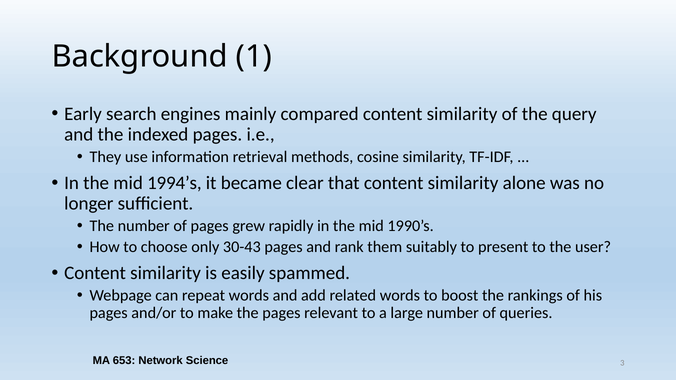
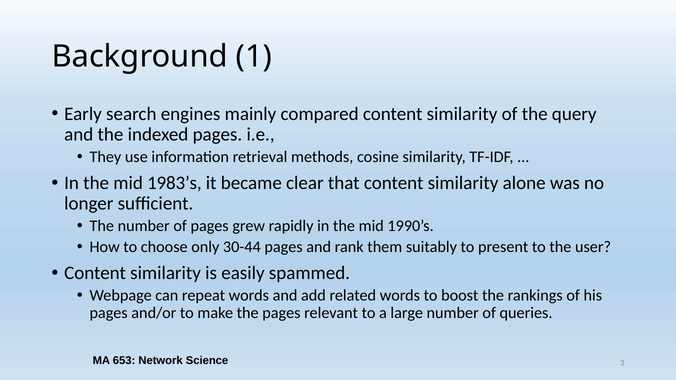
1994’s: 1994’s -> 1983’s
30-43: 30-43 -> 30-44
